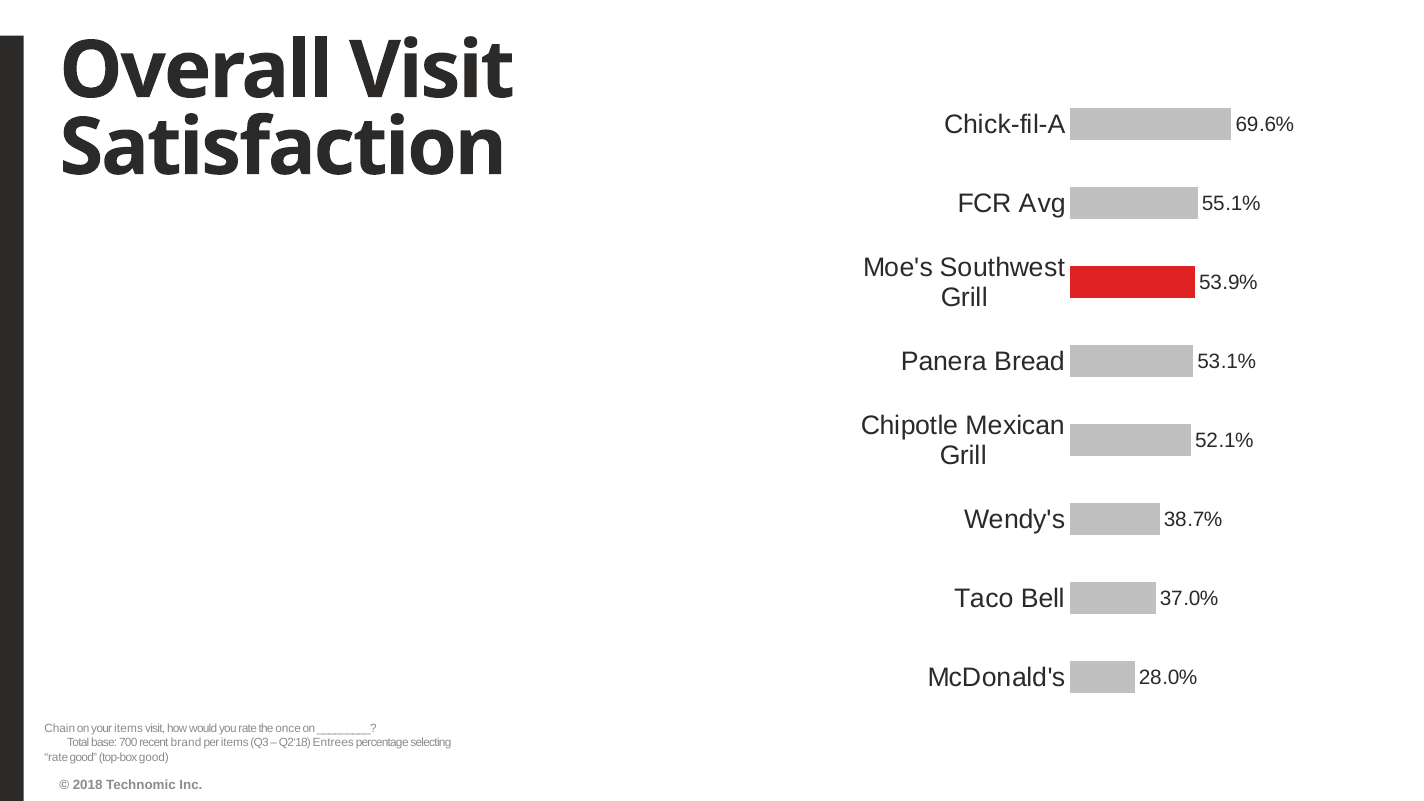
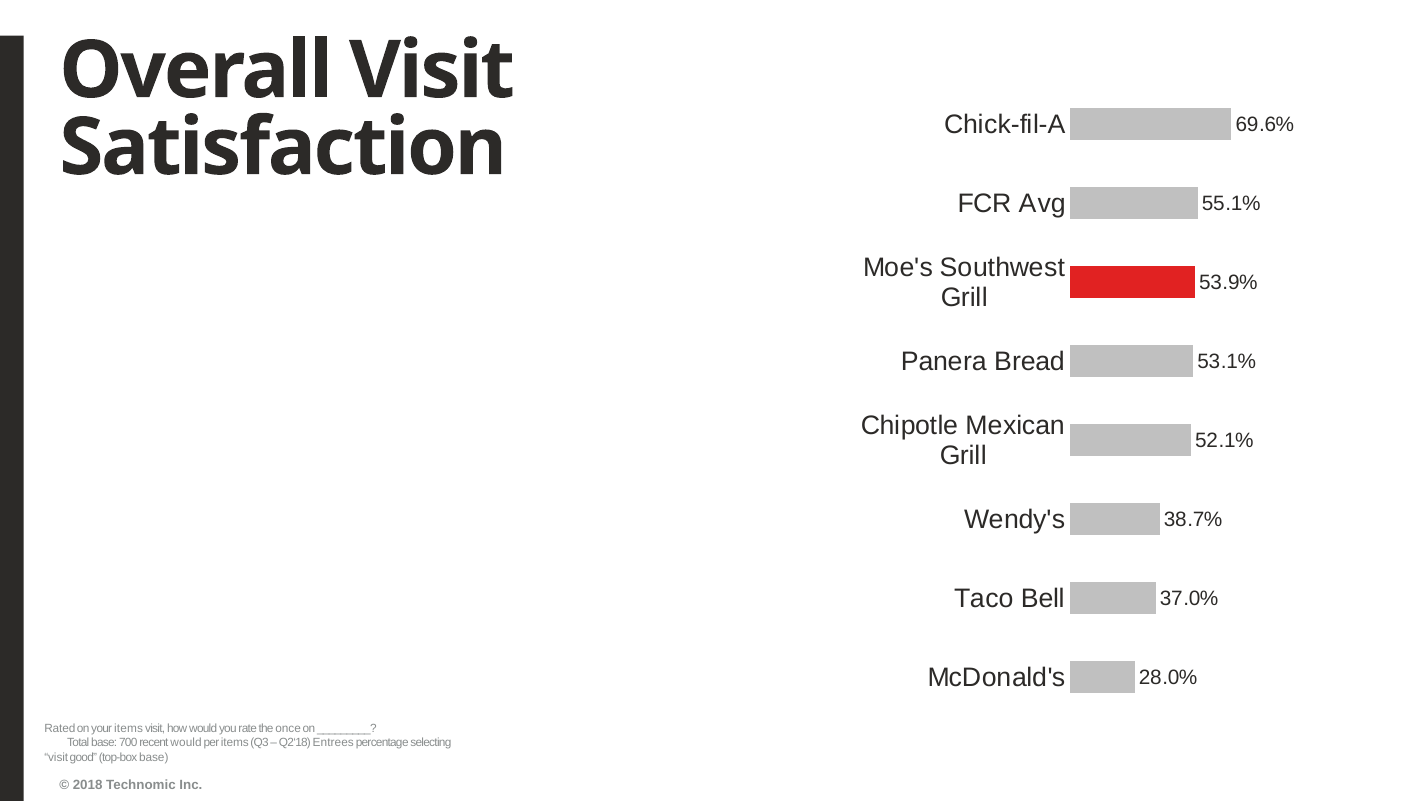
Chain: Chain -> Rated
recent brand: brand -> would
rate at (56, 757): rate -> visit
top-box good: good -> base
